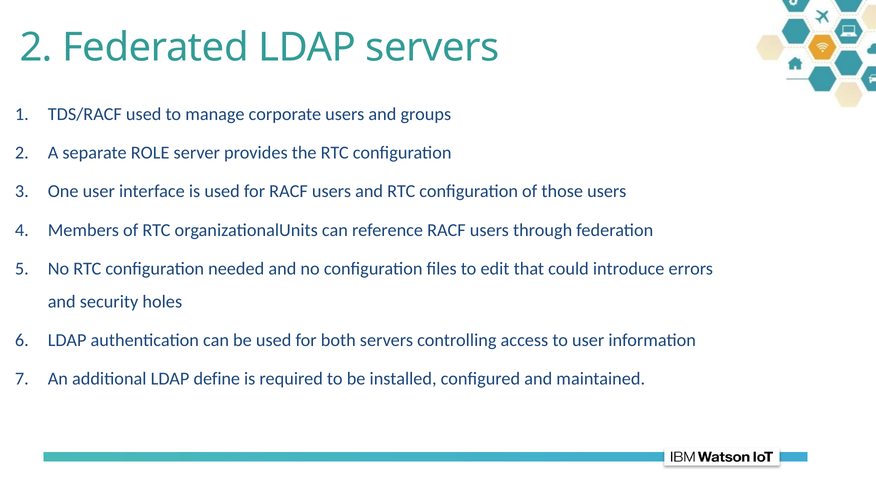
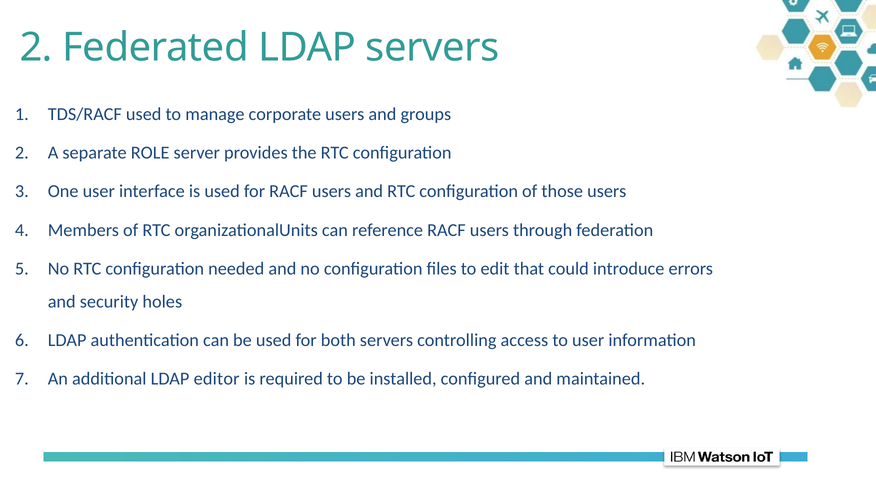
define: define -> editor
